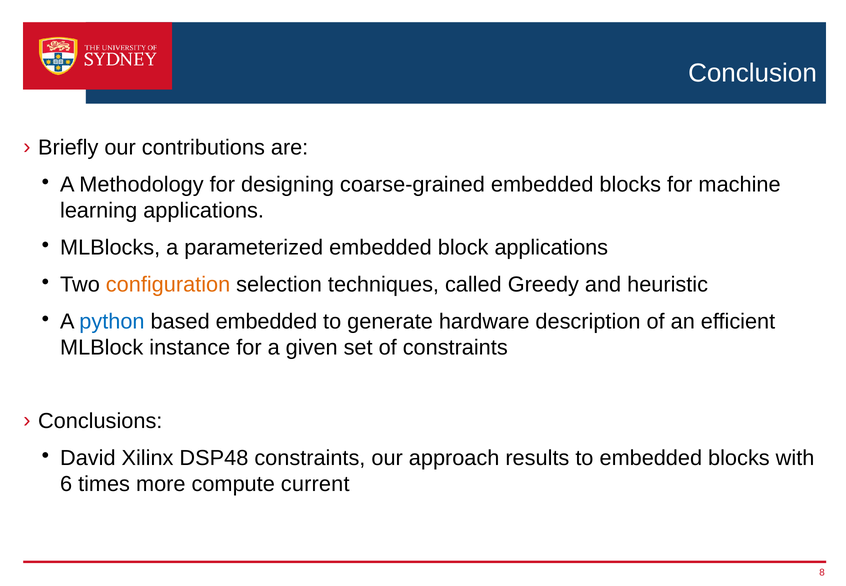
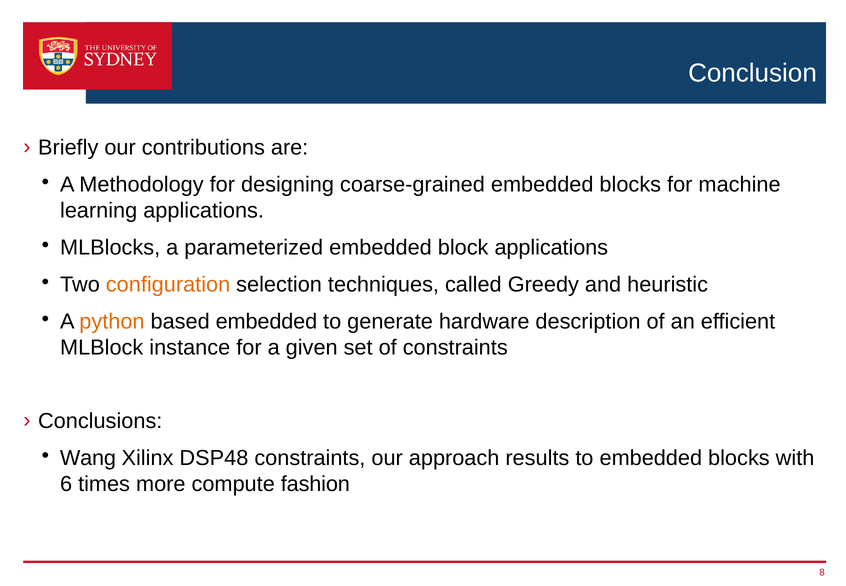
python colour: blue -> orange
David: David -> Wang
current: current -> fashion
